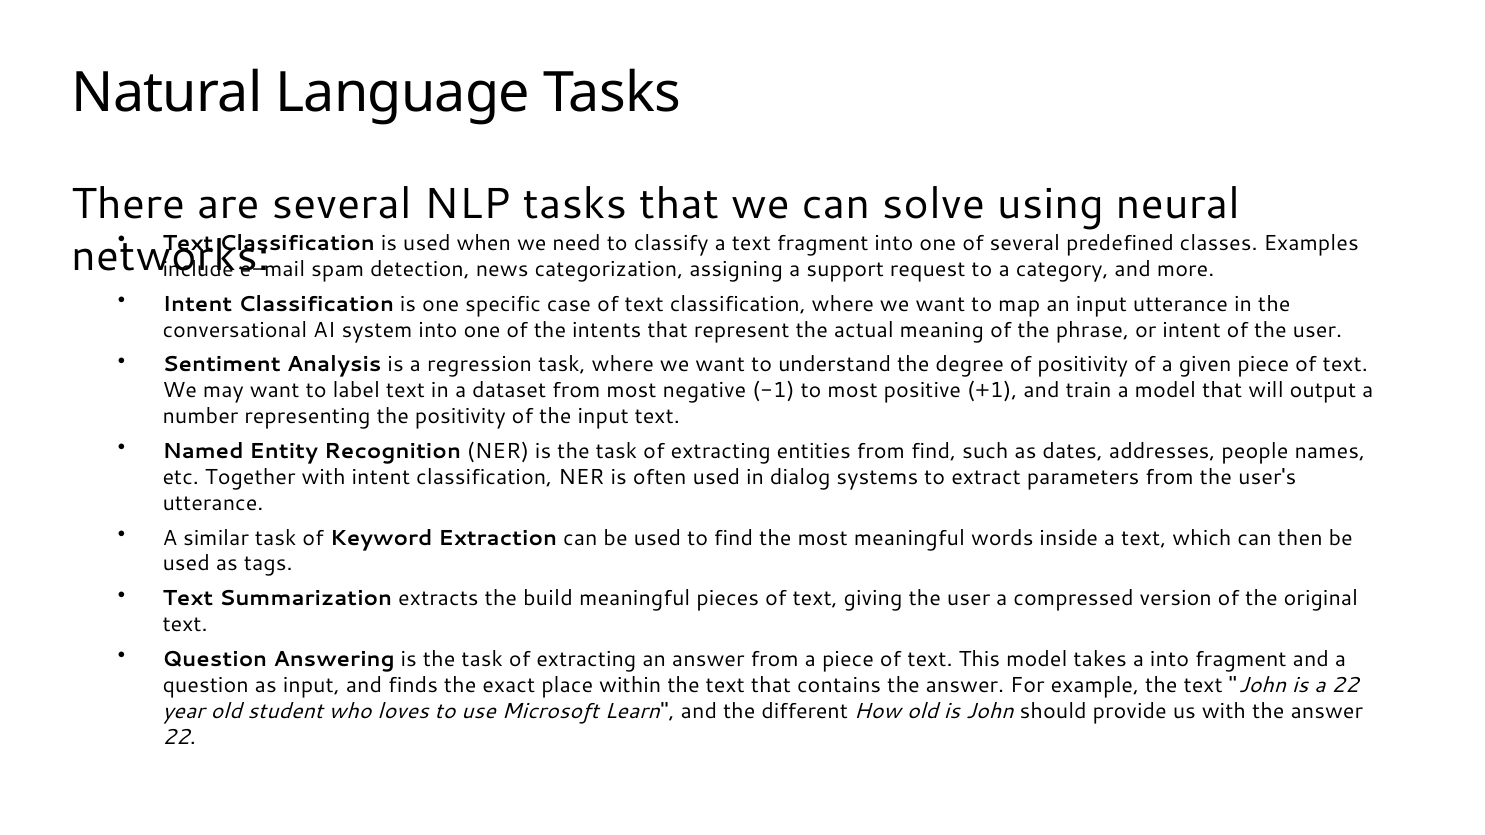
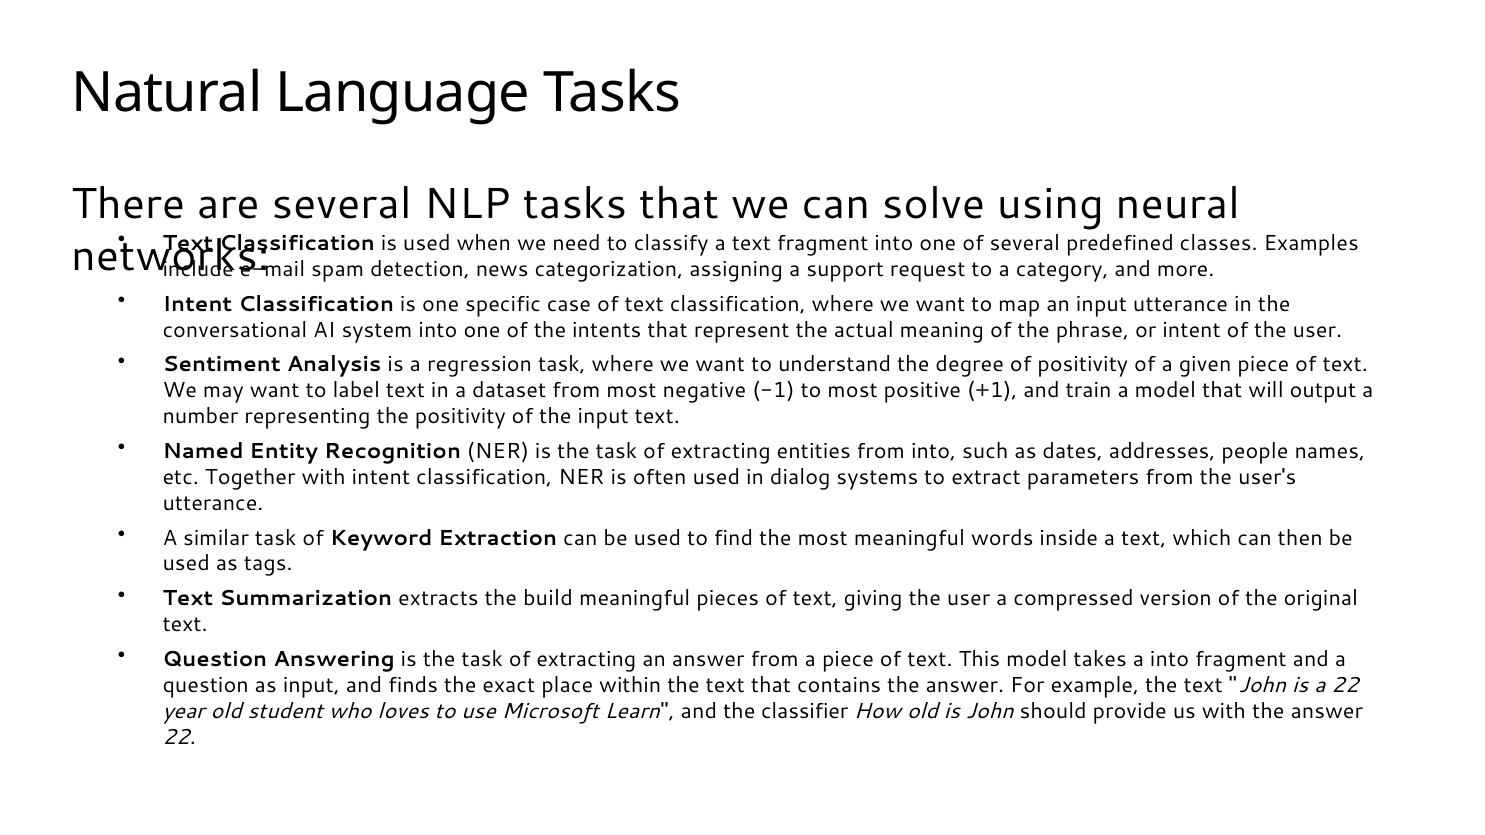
from find: find -> into
different: different -> classifier
